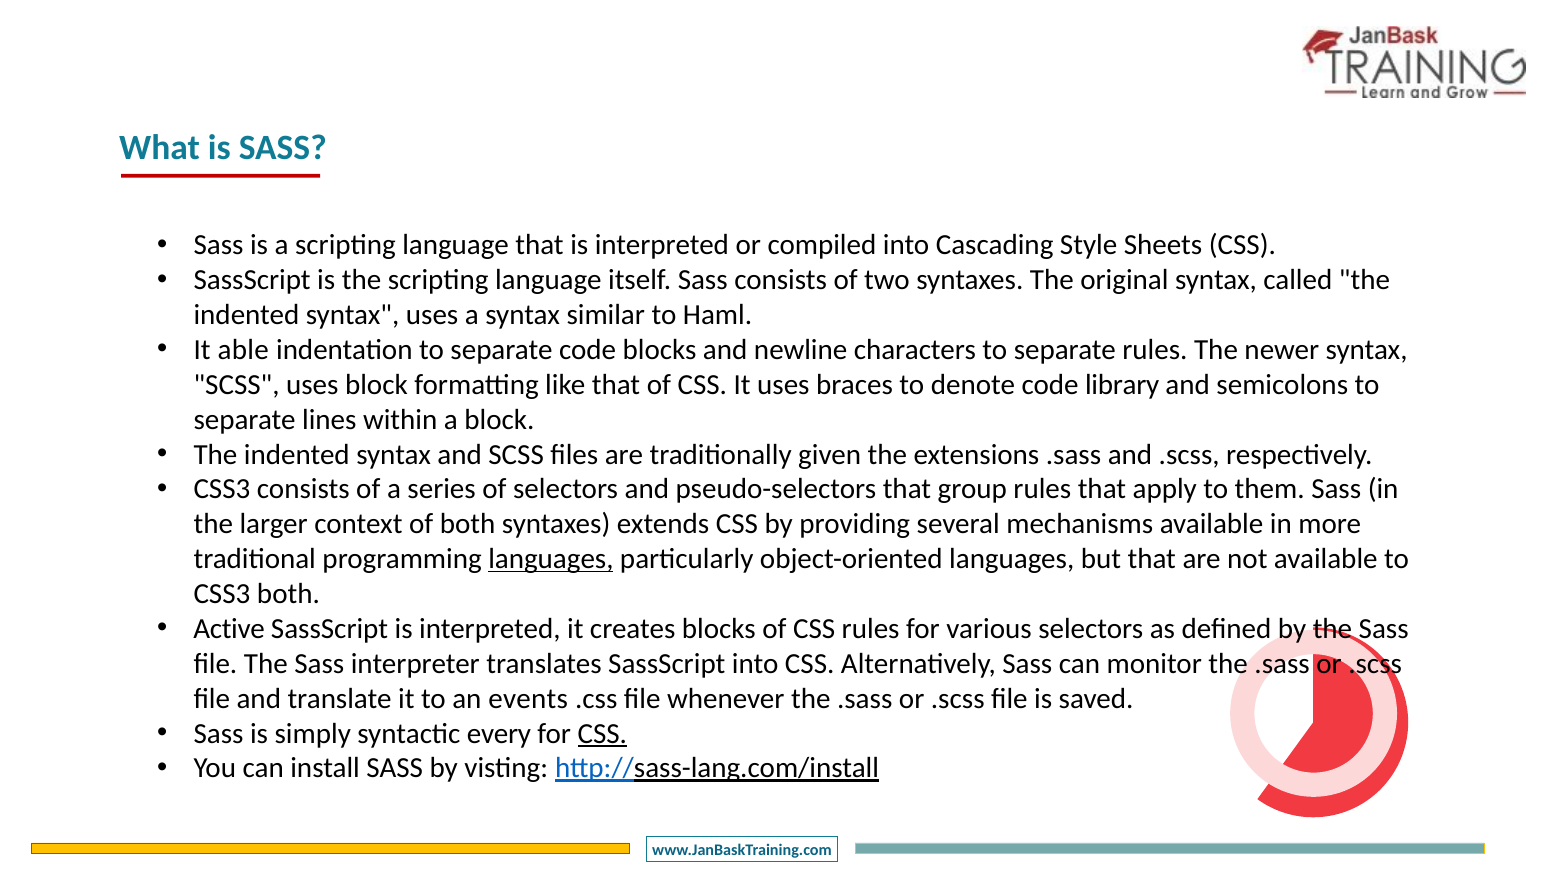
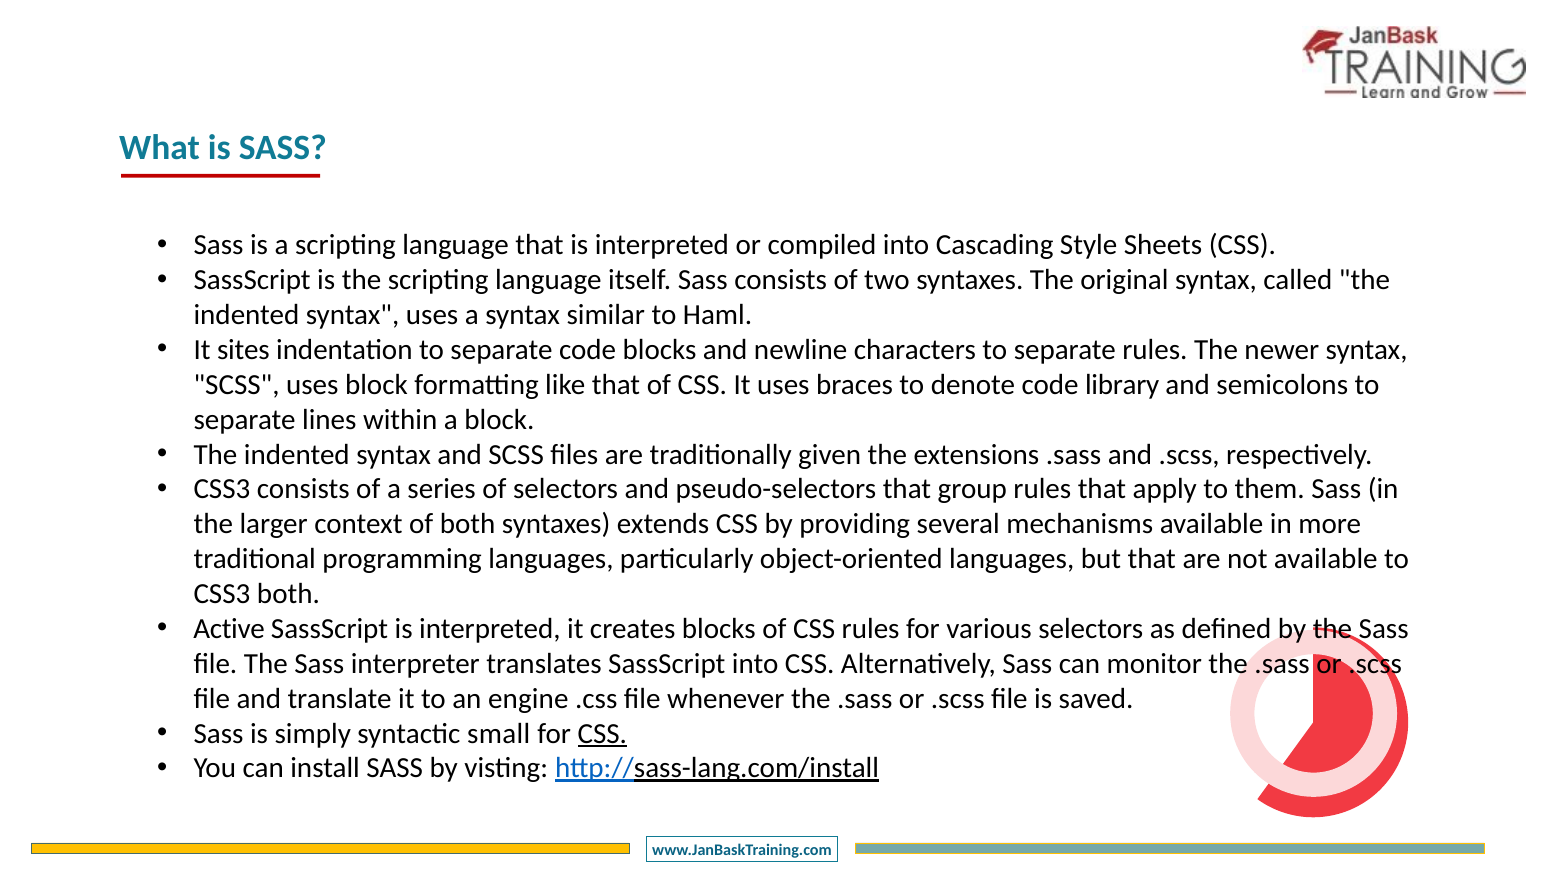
able: able -> sites
languages at (551, 559) underline: present -> none
events: events -> engine
every: every -> small
